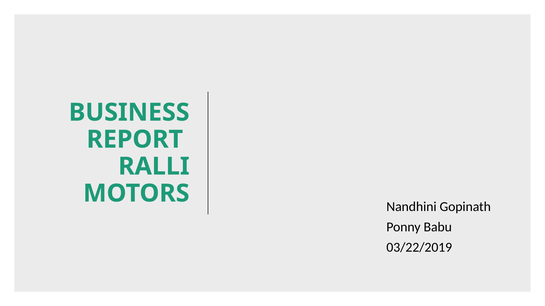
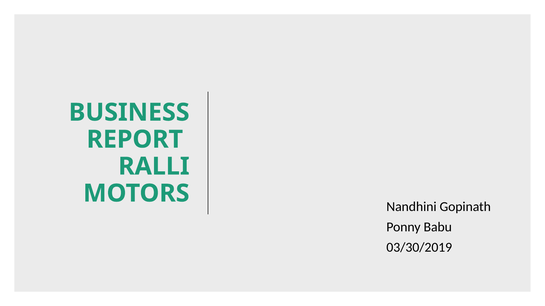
03/22/2019: 03/22/2019 -> 03/30/2019
